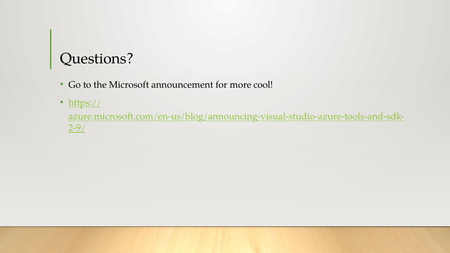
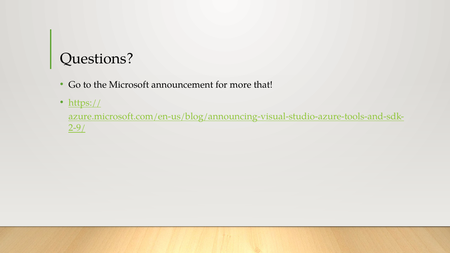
cool: cool -> that
